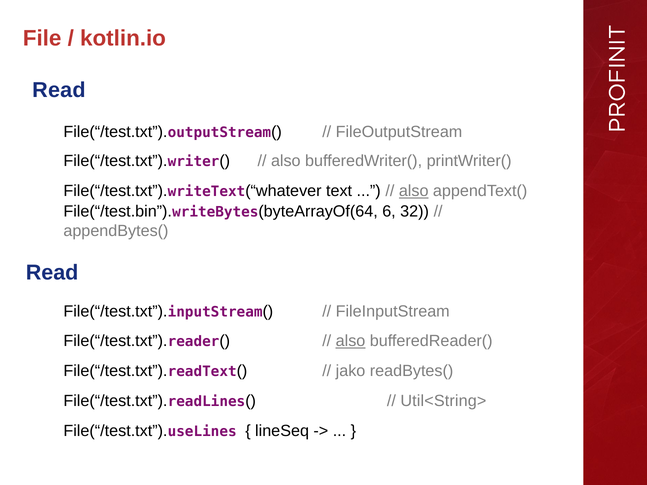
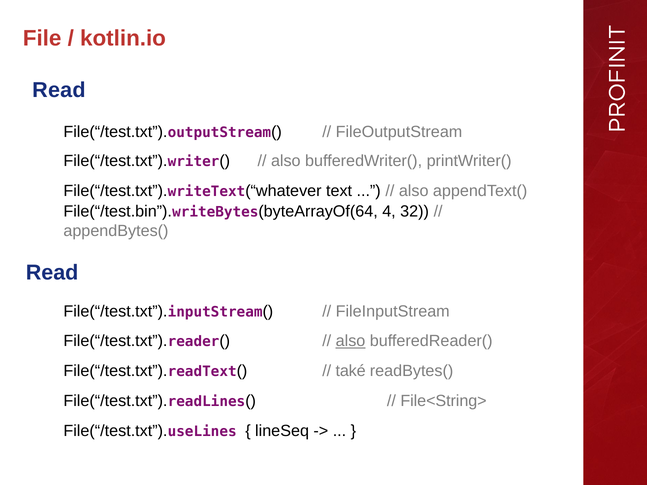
also at (414, 191) underline: present -> none
6: 6 -> 4
jako: jako -> také
Util<String>: Util<String> -> File<String>
